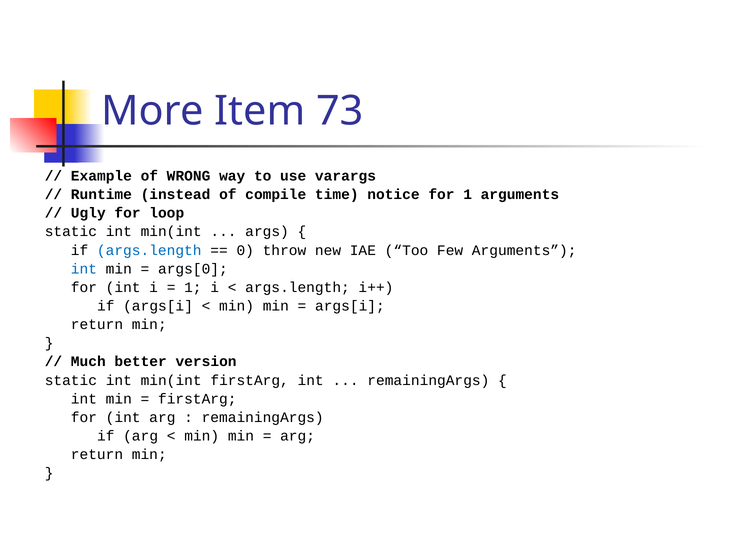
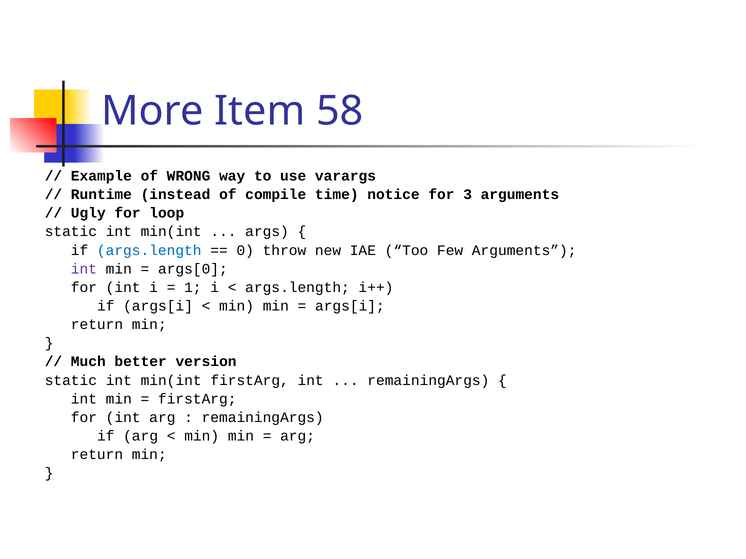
73: 73 -> 58
for 1: 1 -> 3
int at (84, 269) colour: blue -> purple
